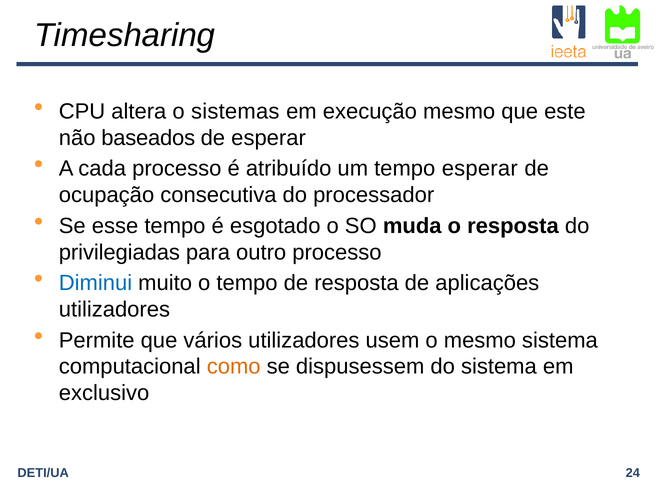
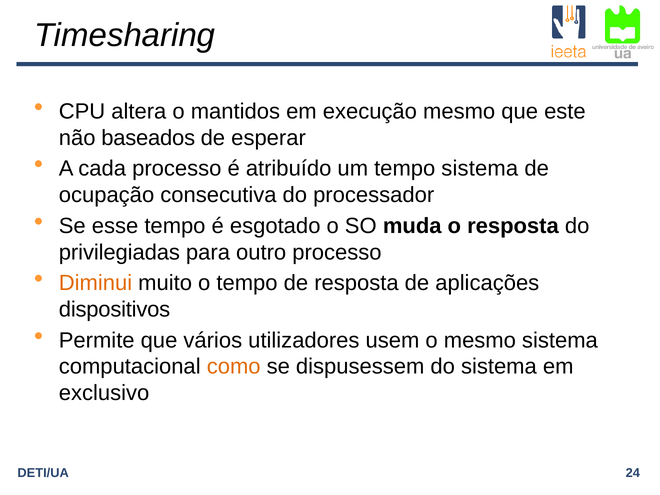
sistemas: sistemas -> mantidos
tempo esperar: esperar -> sistema
Diminui colour: blue -> orange
utilizadores at (114, 310): utilizadores -> dispositivos
